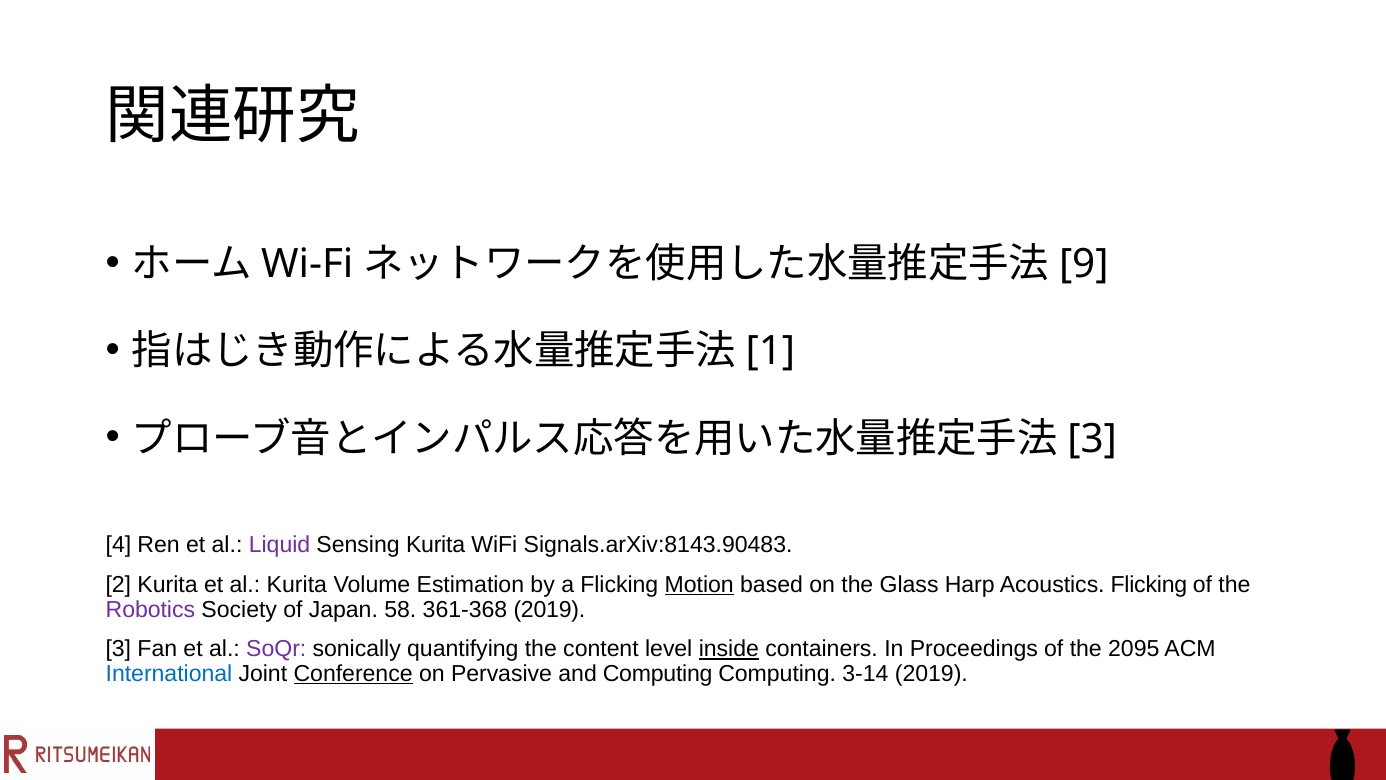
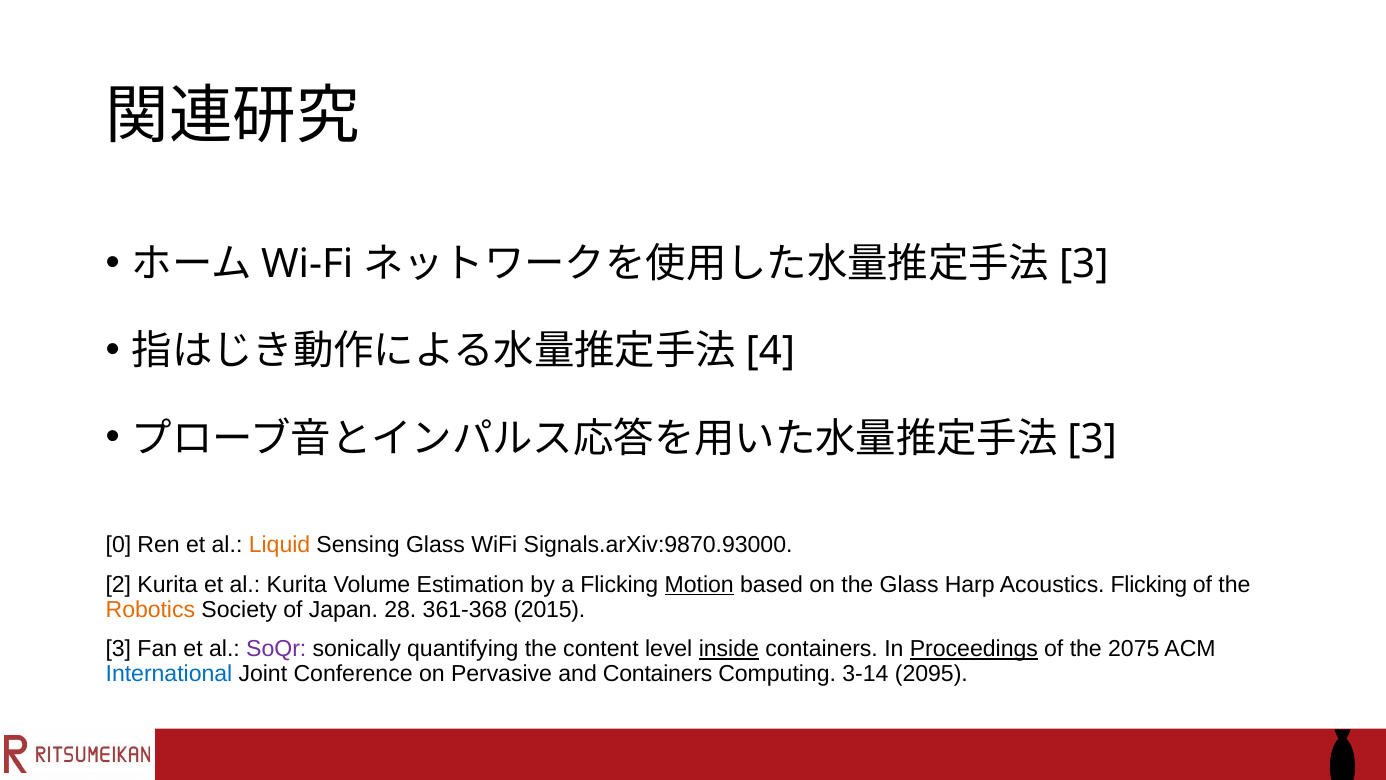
9 at (1084, 264): 9 -> 3
1 at (770, 351): 1 -> 4
4 at (118, 545): 4 -> 0
Liquid colour: purple -> orange
Sensing Kurita: Kurita -> Glass
Signals.arXiv:8143.90483: Signals.arXiv:8143.90483 -> Signals.arXiv:9870.93000
Robotics colour: purple -> orange
58: 58 -> 28
361-368 2019: 2019 -> 2015
Proceedings underline: none -> present
2095: 2095 -> 2075
Conference underline: present -> none
and Computing: Computing -> Containers
3-14 2019: 2019 -> 2095
